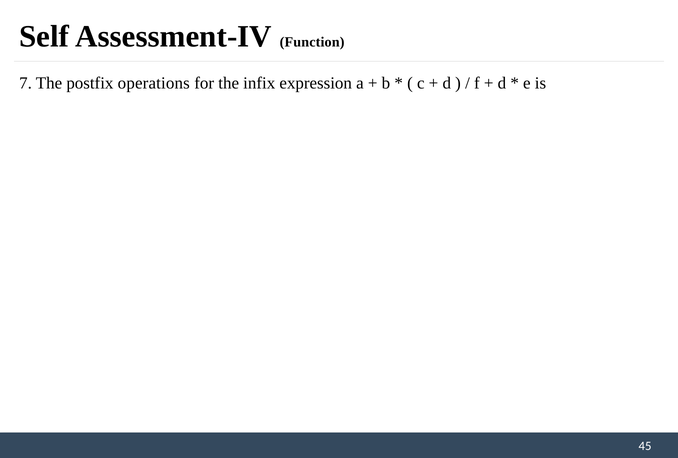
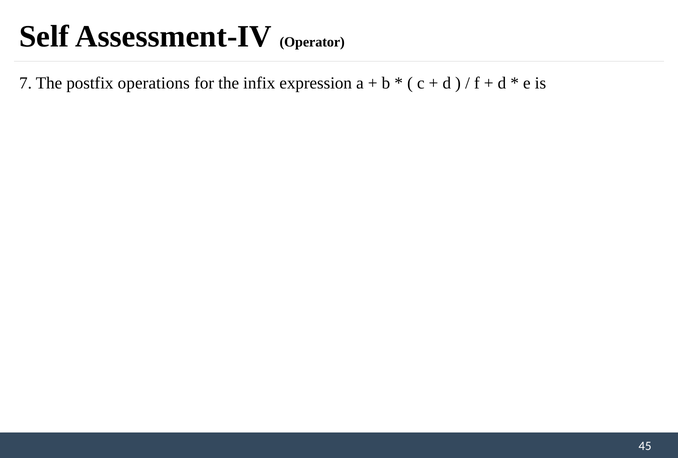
Function: Function -> Operator
